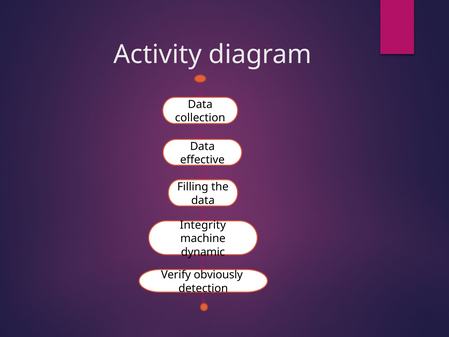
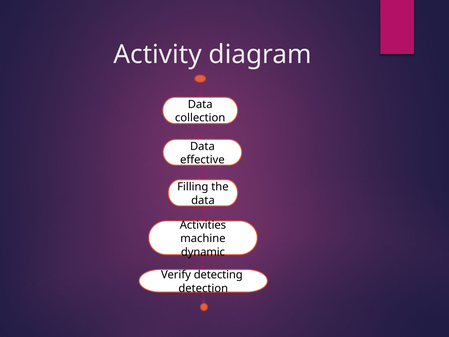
Integrity: Integrity -> Activities
obviously: obviously -> detecting
